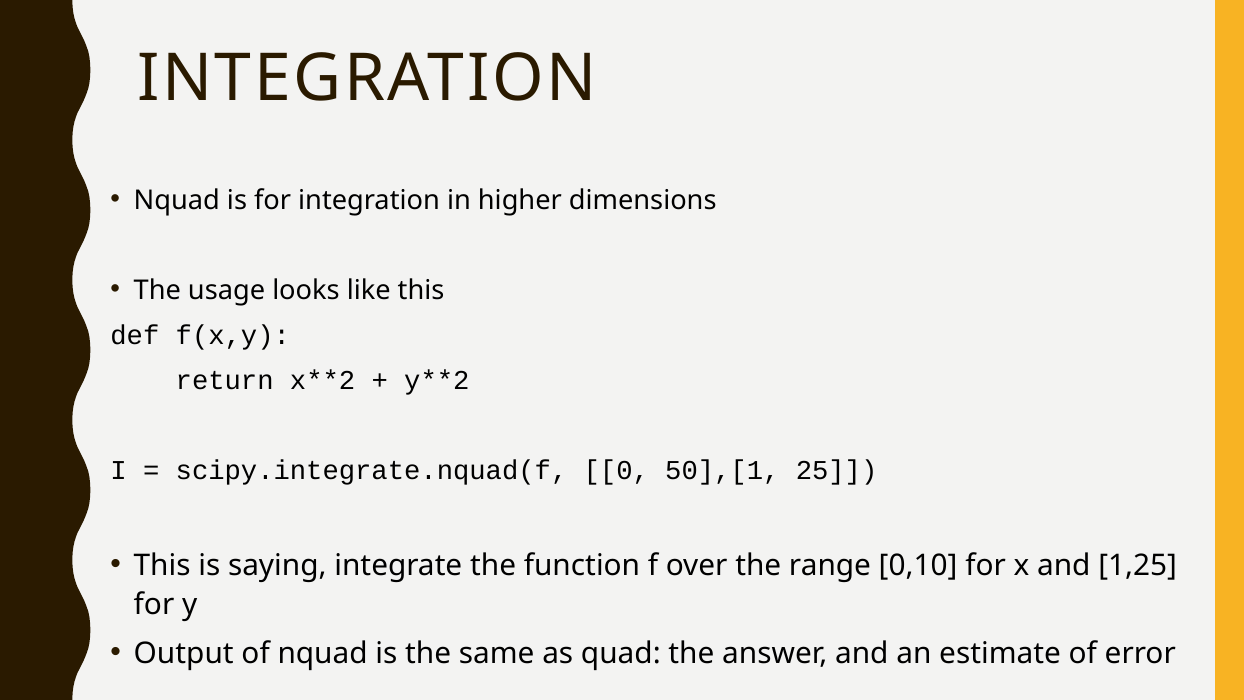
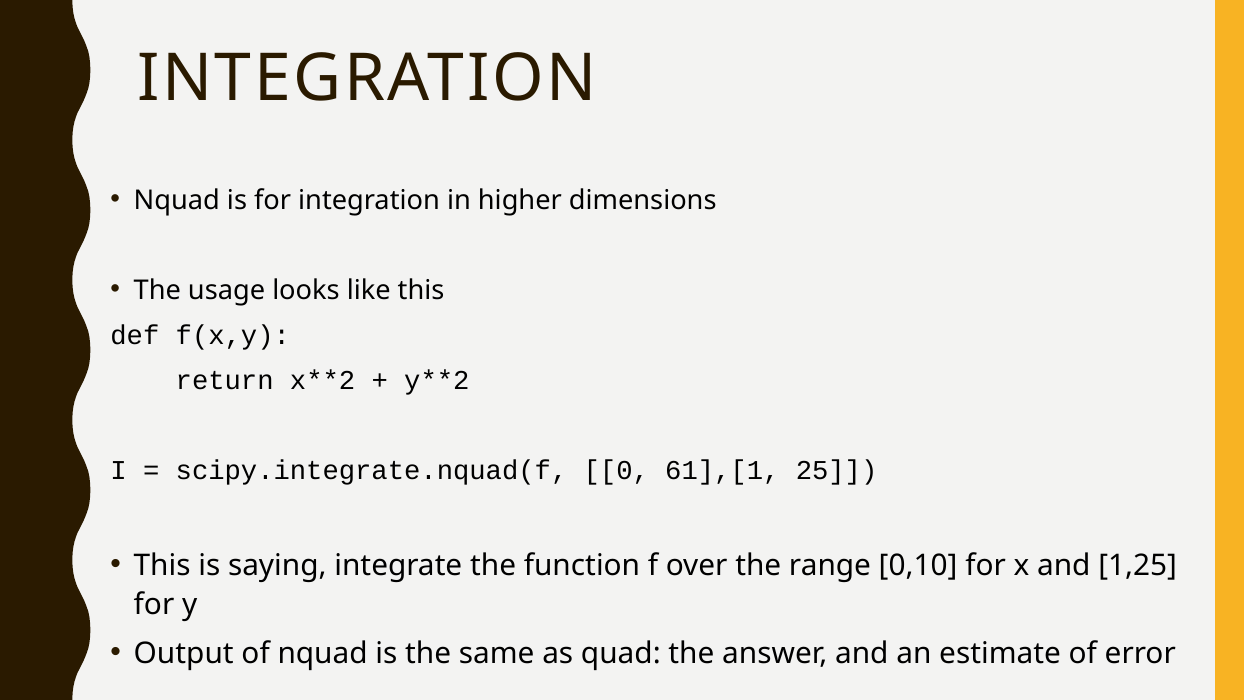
50],[1: 50],[1 -> 61],[1
